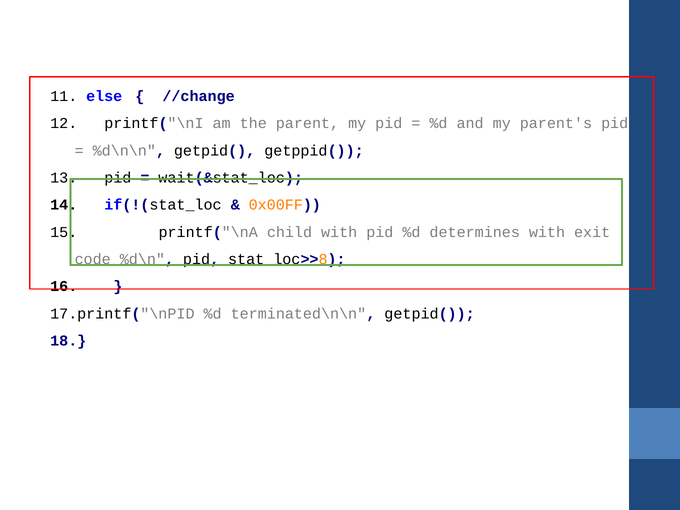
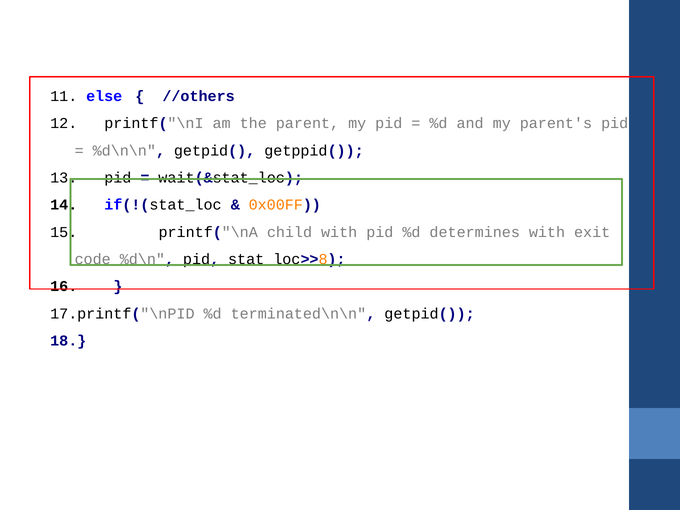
//change: //change -> //others
